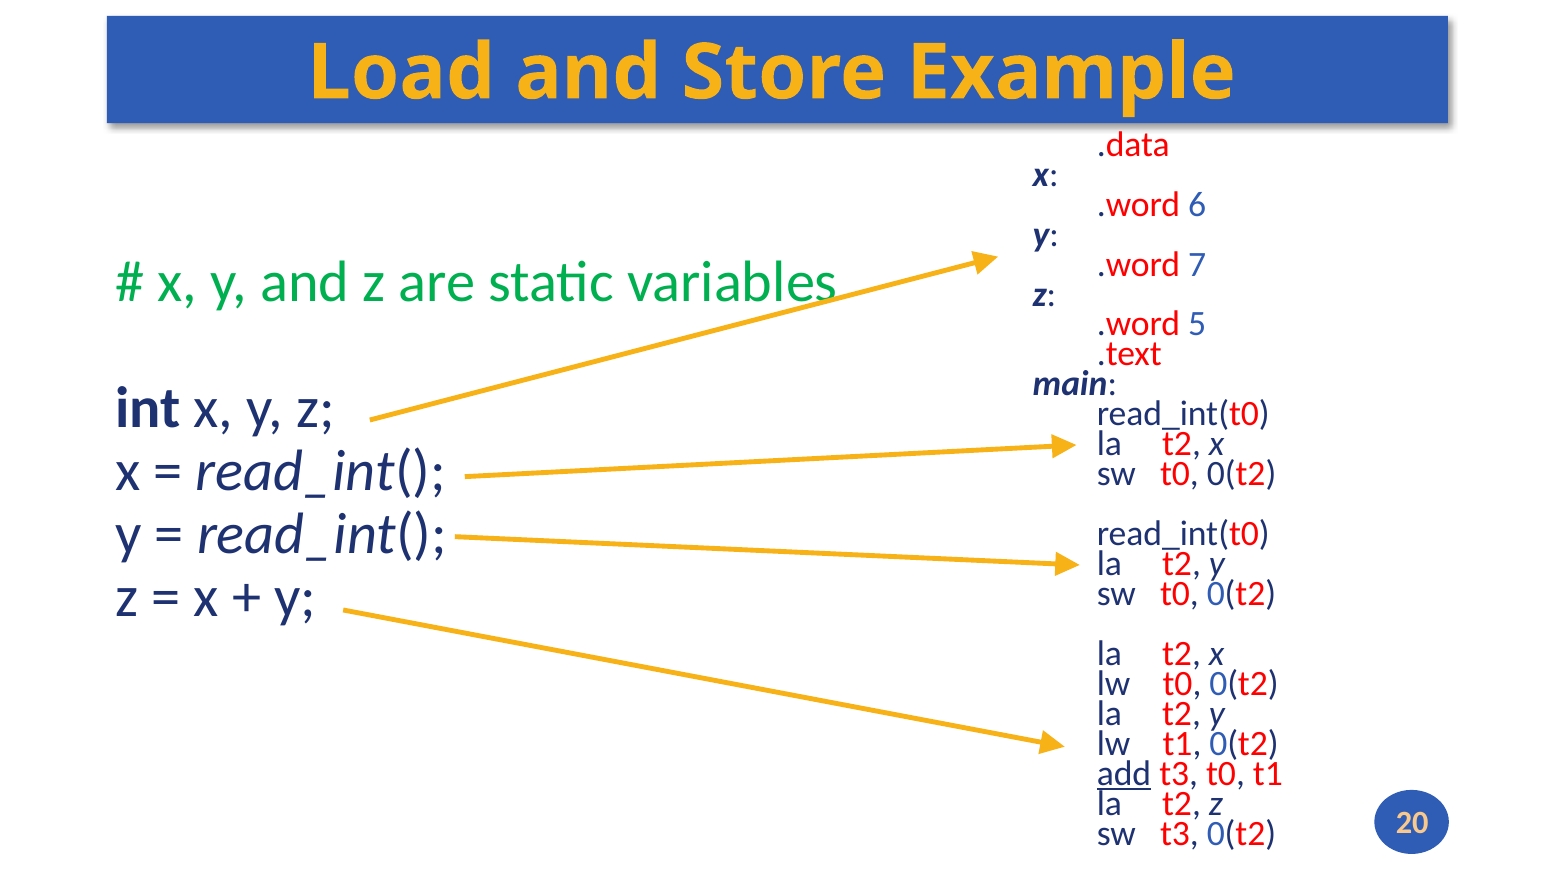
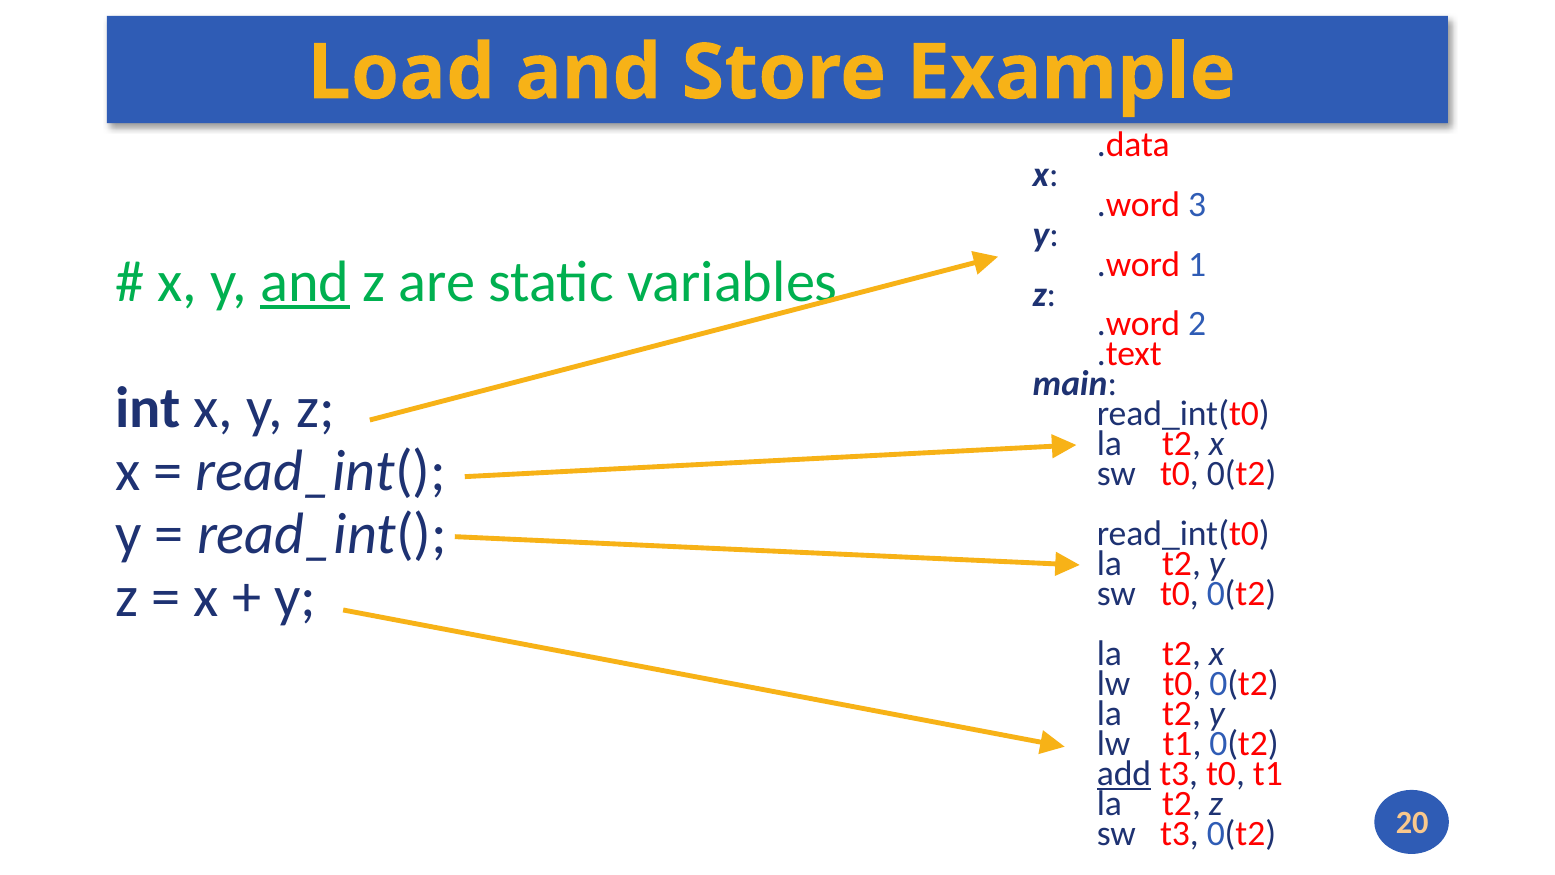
6: 6 -> 3
7: 7 -> 1
and at (305, 282) underline: none -> present
5: 5 -> 2
